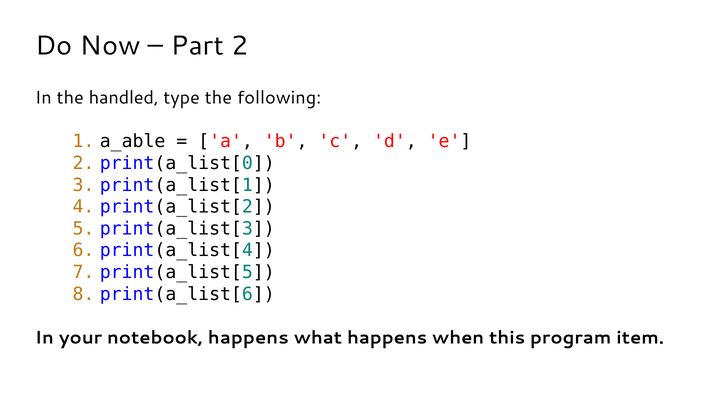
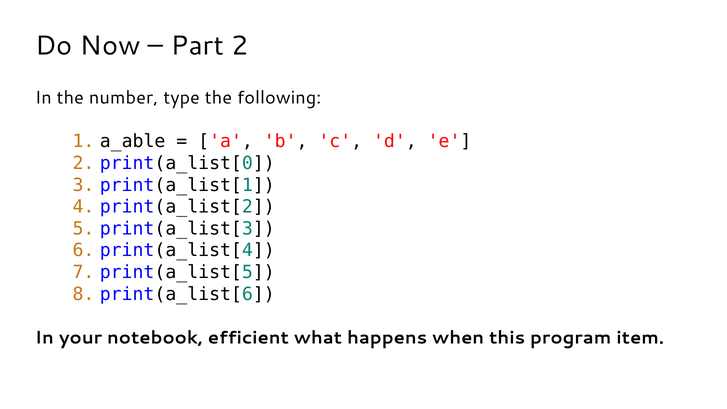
handled: handled -> number
notebook happens: happens -> efficient
